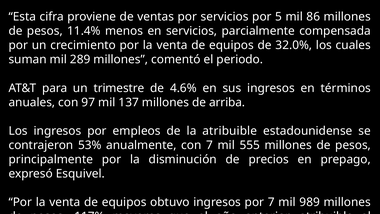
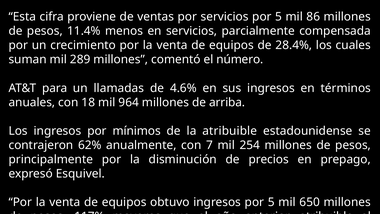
32.0%: 32.0% -> 28.4%
periodo: periodo -> número
trimestre: trimestre -> llamadas
97: 97 -> 18
137: 137 -> 964
empleos: empleos -> mínimos
53%: 53% -> 62%
555: 555 -> 254
ingresos por 7: 7 -> 5
989: 989 -> 650
